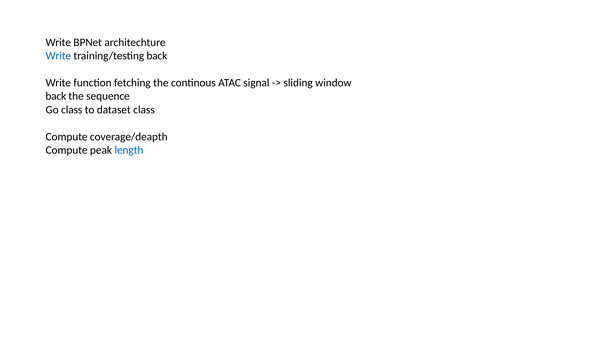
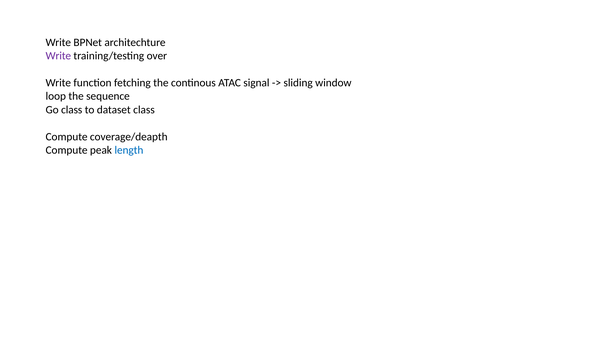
Write at (58, 56) colour: blue -> purple
training/testing back: back -> over
back at (56, 96): back -> loop
